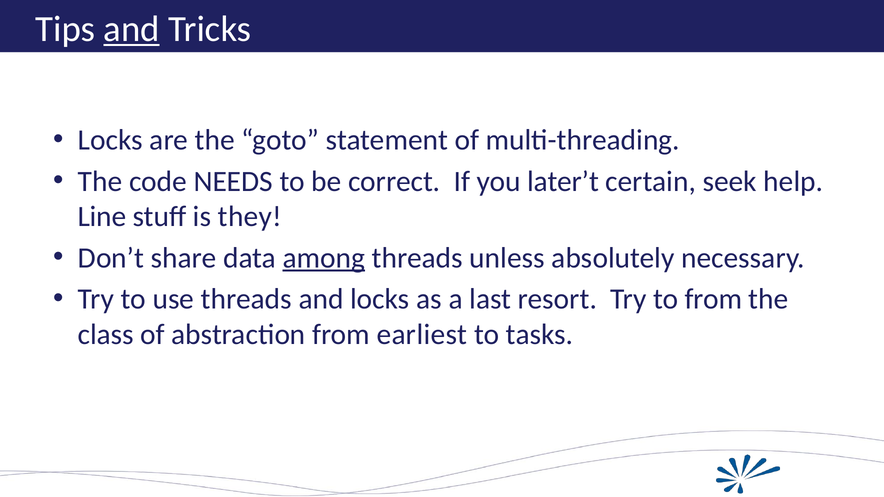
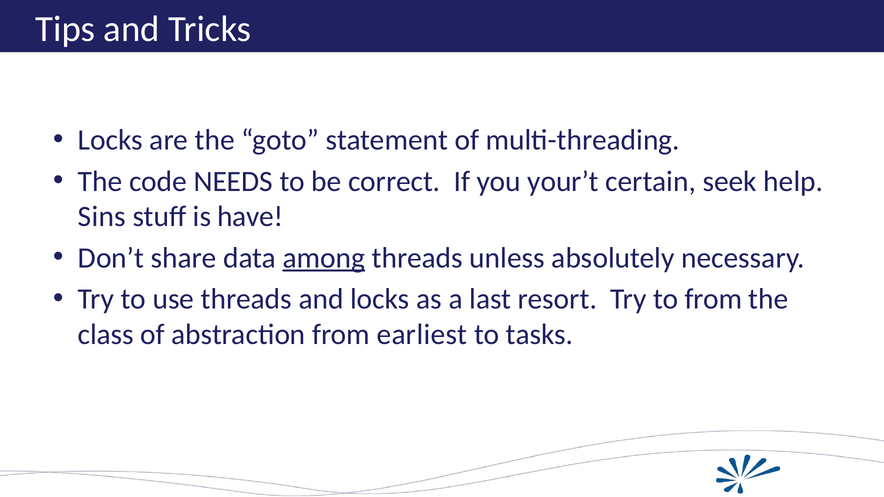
and at (132, 29) underline: present -> none
later’t: later’t -> your’t
Line: Line -> Sins
they: they -> have
